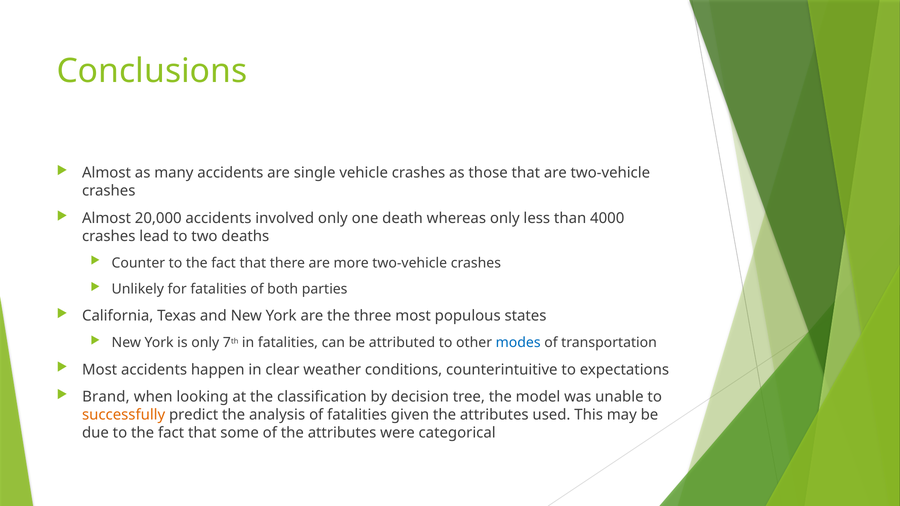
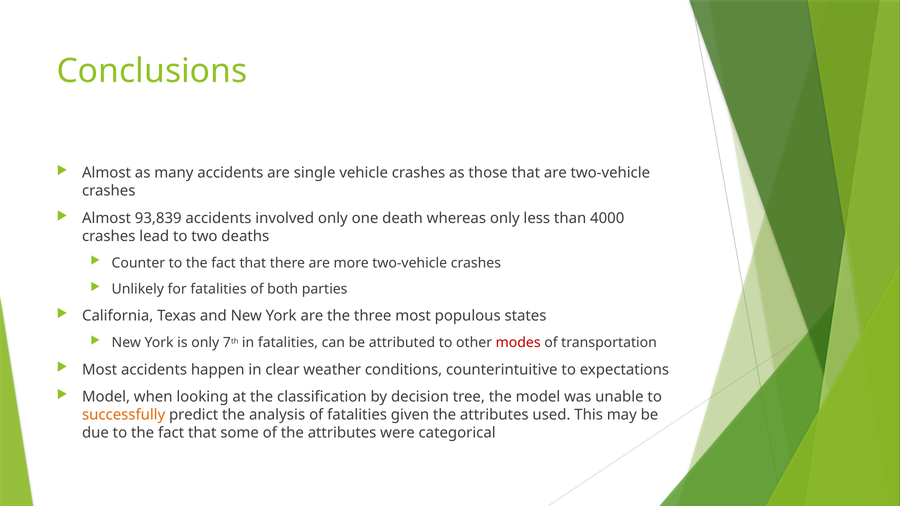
20,000: 20,000 -> 93,839
modes colour: blue -> red
Brand at (106, 397): Brand -> Model
